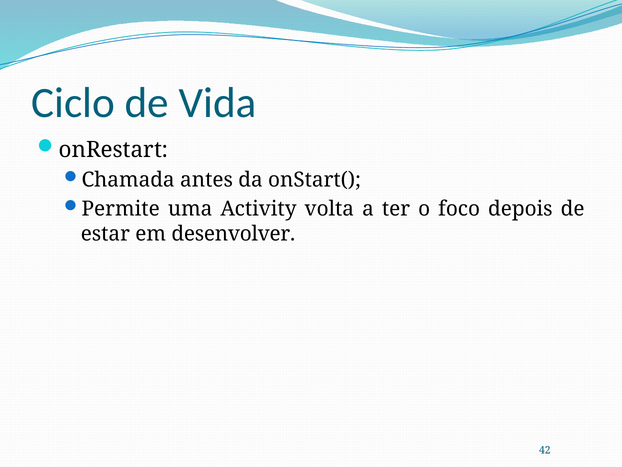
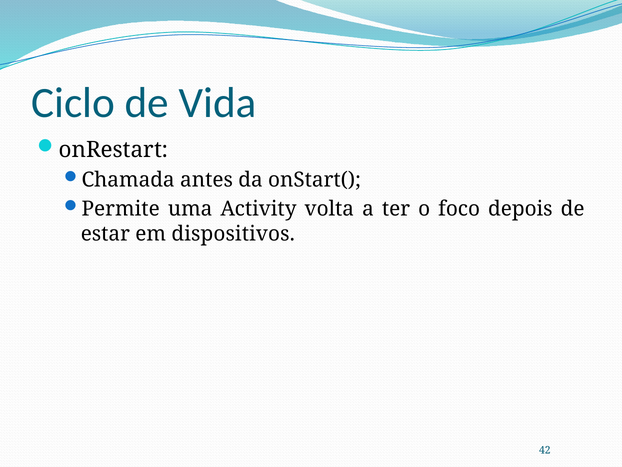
desenvolver: desenvolver -> dispositivos
